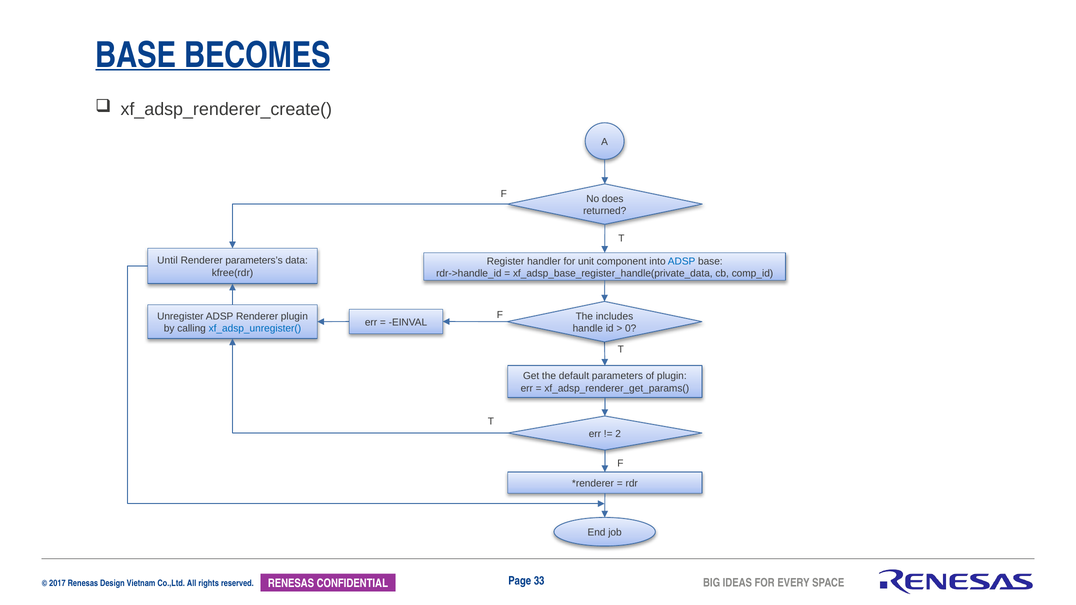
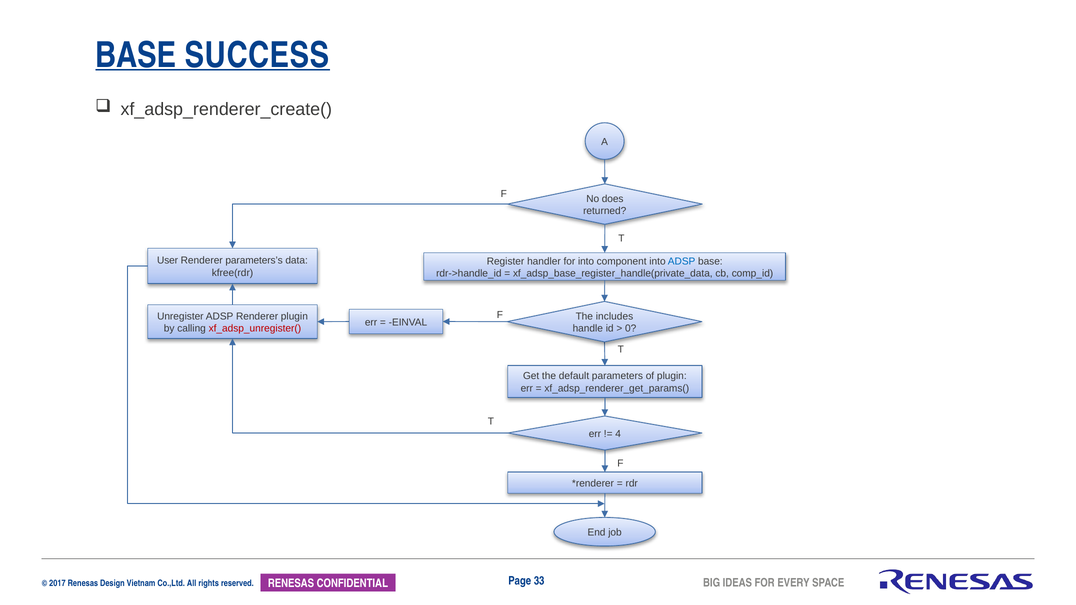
BECOMES: BECOMES -> SUCCESS
Until: Until -> User
for unit: unit -> into
xf_adsp_unregister( colour: blue -> red
2: 2 -> 4
